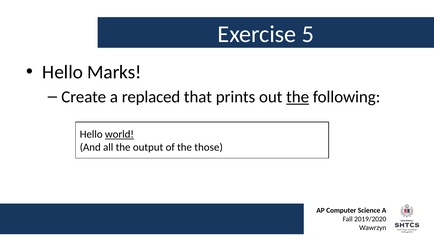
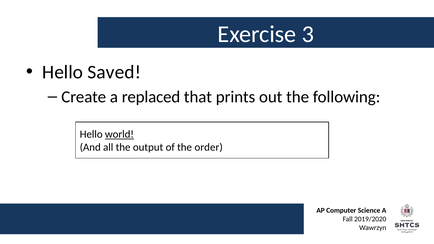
5: 5 -> 3
Marks: Marks -> Saved
the at (298, 97) underline: present -> none
those: those -> order
